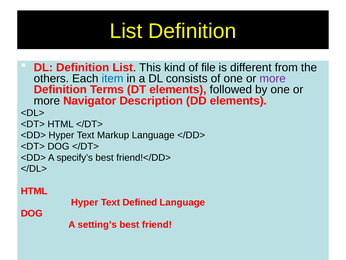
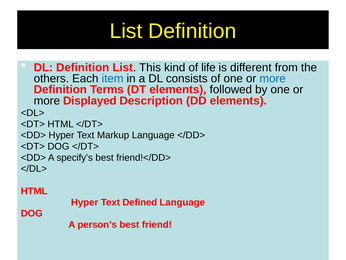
file: file -> life
more at (273, 78) colour: purple -> blue
Navigator: Navigator -> Displayed
setting’s: setting’s -> person’s
